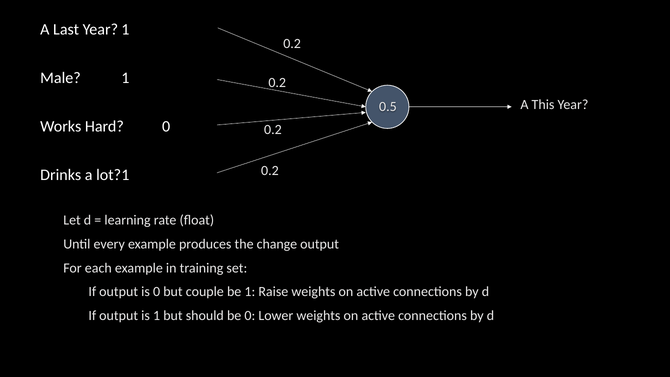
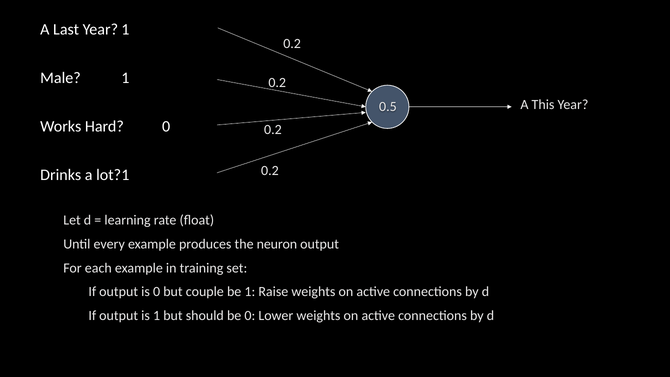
change: change -> neuron
